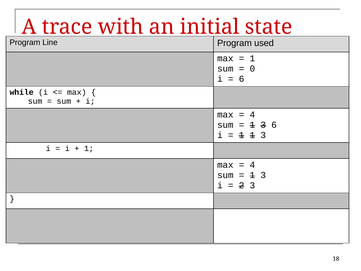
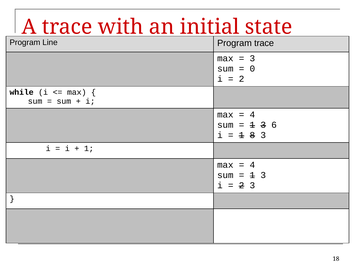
Program used: used -> trace
1 at (252, 58): 1 -> 3
6 at (242, 79): 6 -> 2
1 1: 1 -> 8
